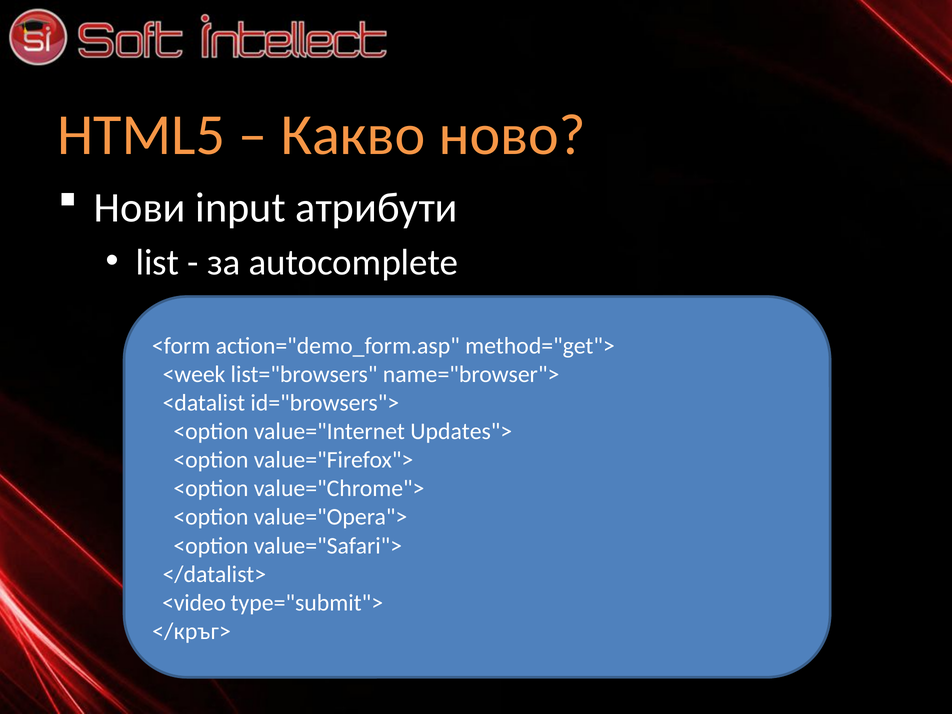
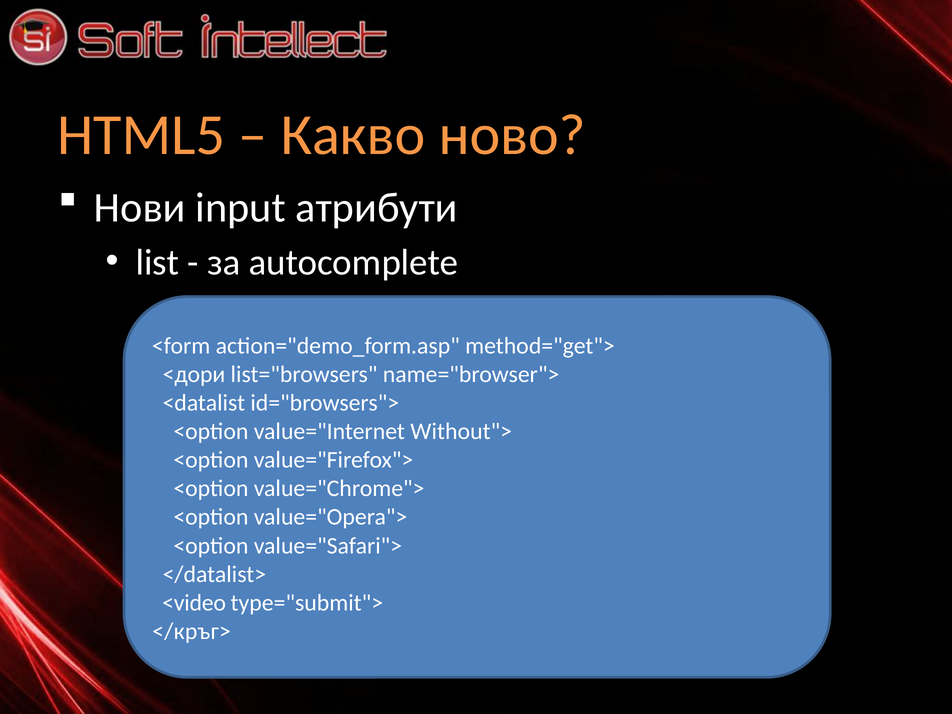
<week: <week -> <дори
Updates">: Updates"> -> Without">
